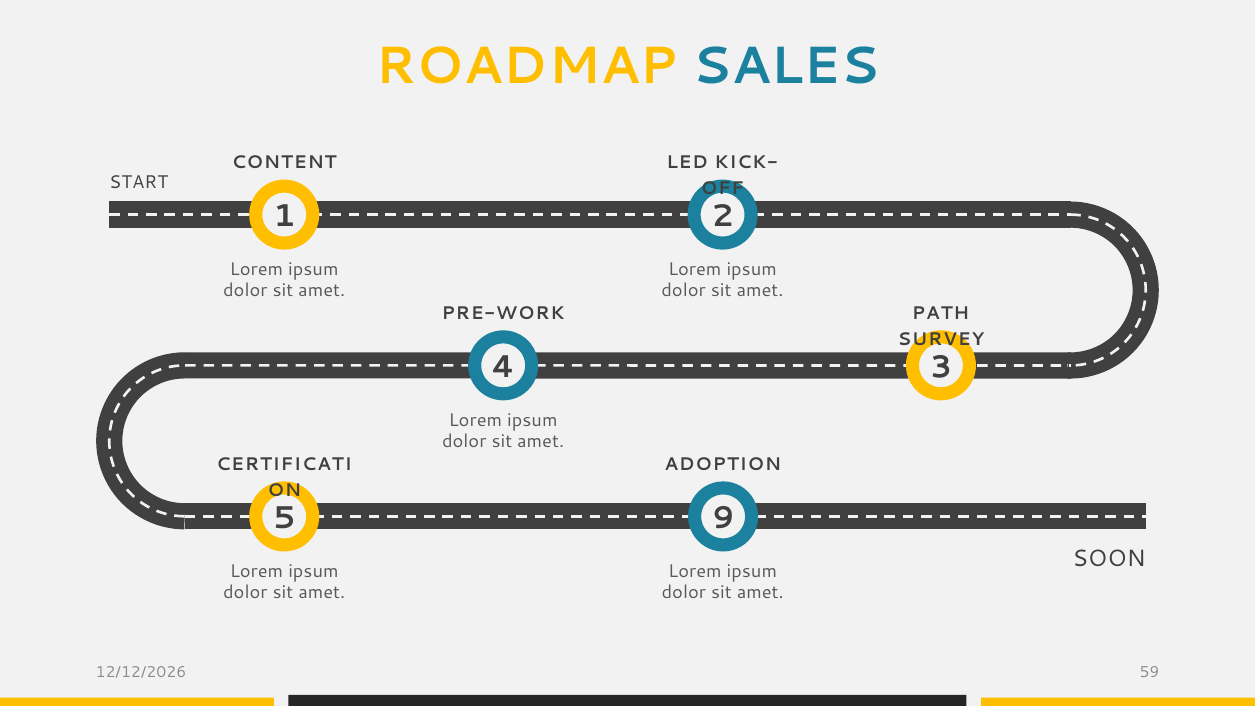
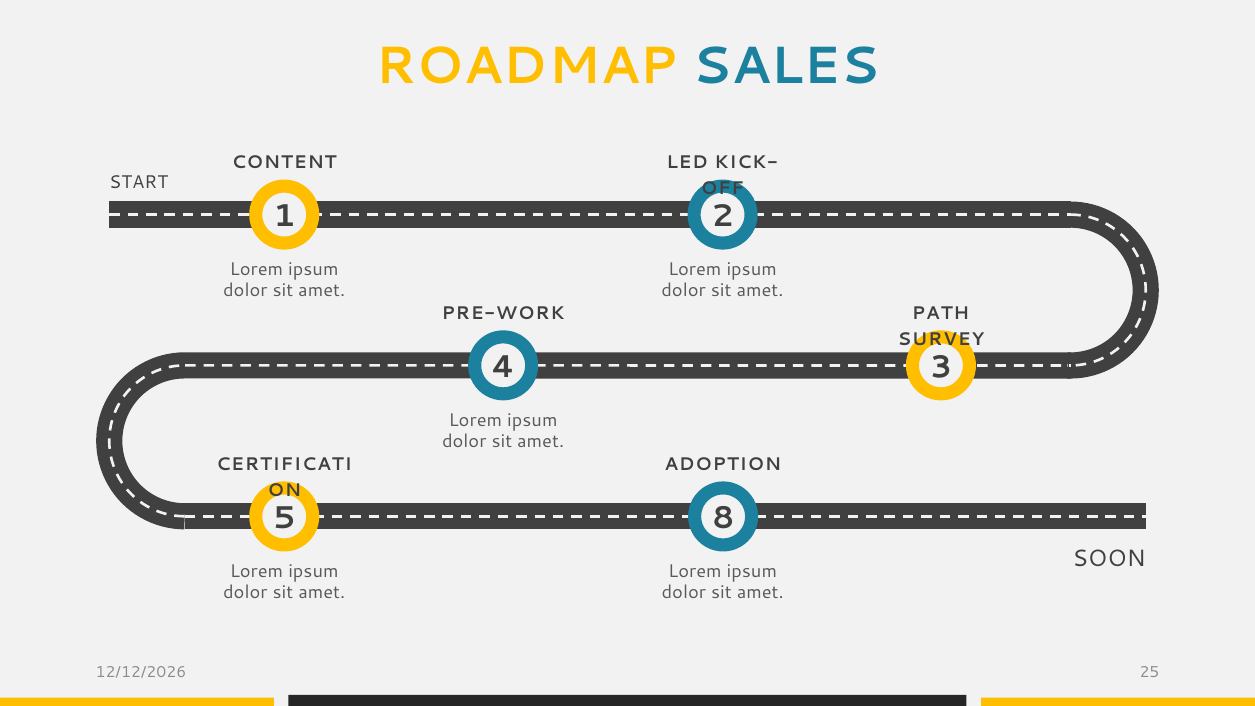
9: 9 -> 8
59: 59 -> 25
